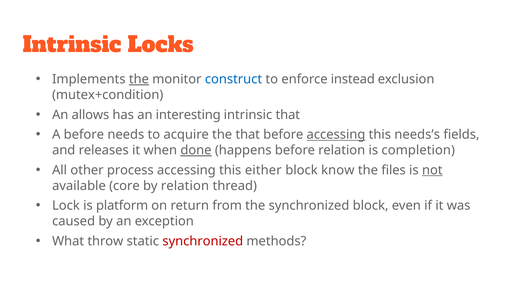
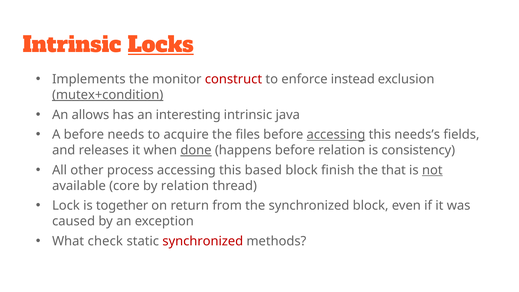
Locks underline: none -> present
the at (139, 79) underline: present -> none
construct colour: blue -> red
mutex+condition underline: none -> present
intrinsic that: that -> java
the that: that -> files
completion: completion -> consistency
either: either -> based
know: know -> finish
files: files -> that
platform: platform -> together
throw: throw -> check
